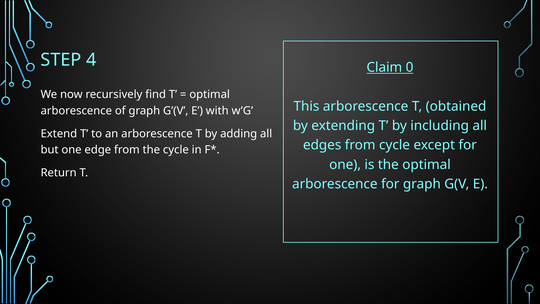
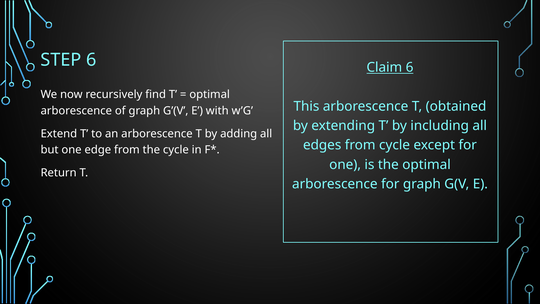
STEP 4: 4 -> 6
Claim 0: 0 -> 6
